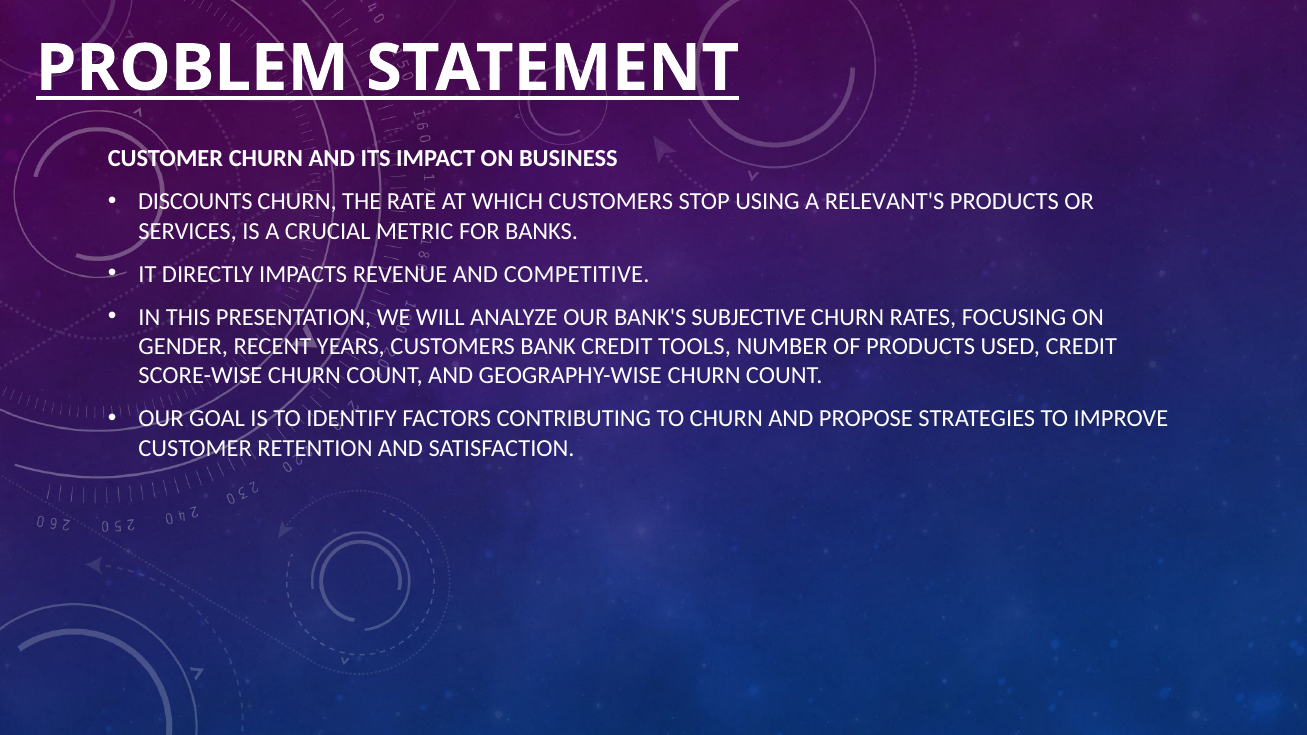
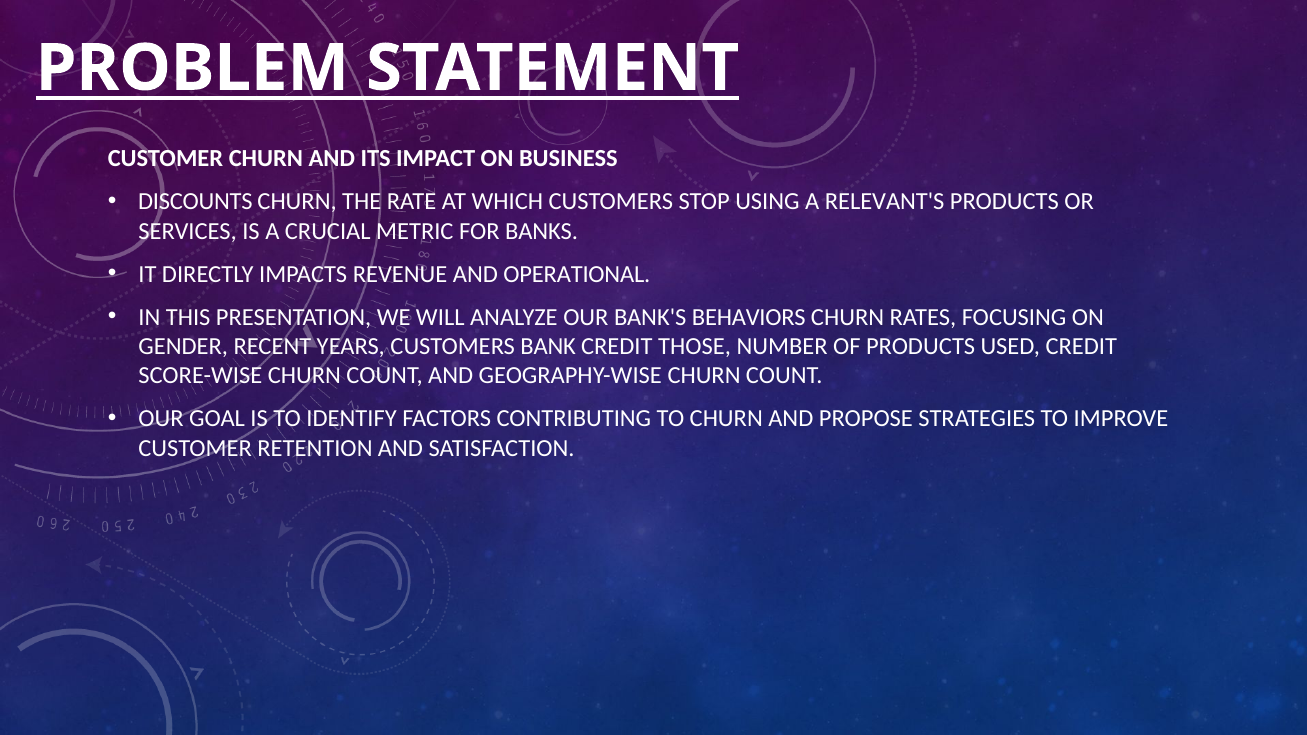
COMPETITIVE: COMPETITIVE -> OPERATIONAL
SUBJECTIVE: SUBJECTIVE -> BEHAVIORS
TOOLS: TOOLS -> THOSE
